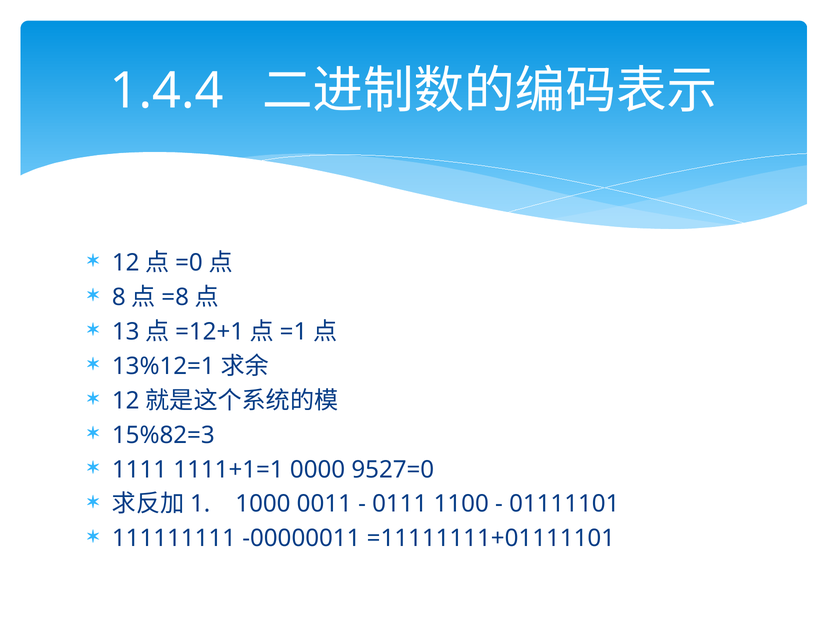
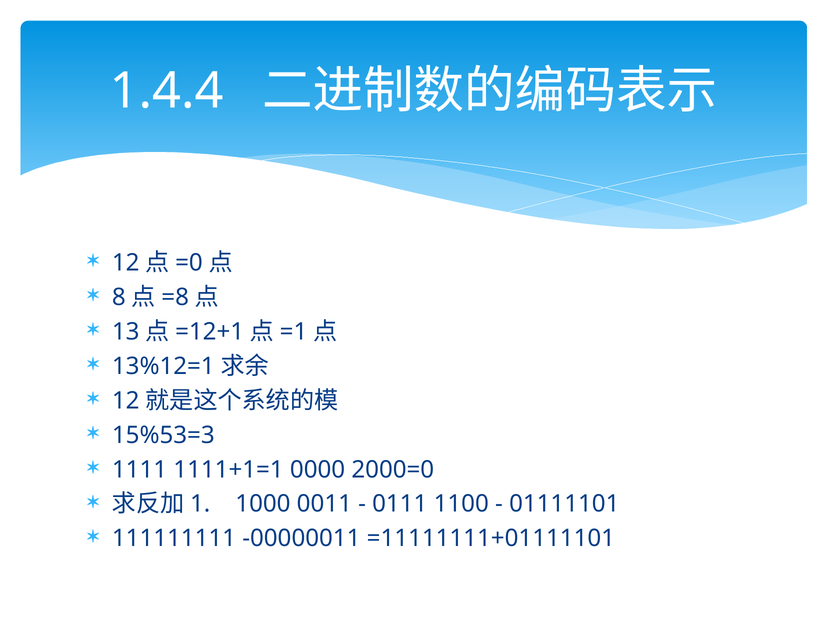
15%82=3: 15%82=3 -> 15%53=3
9527=0: 9527=0 -> 2000=0
